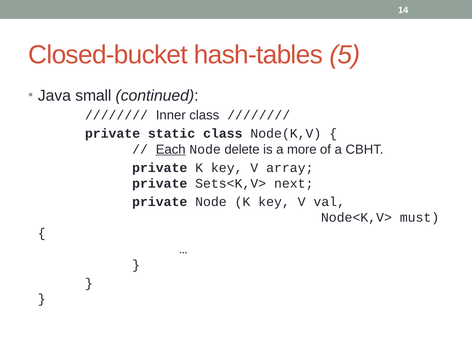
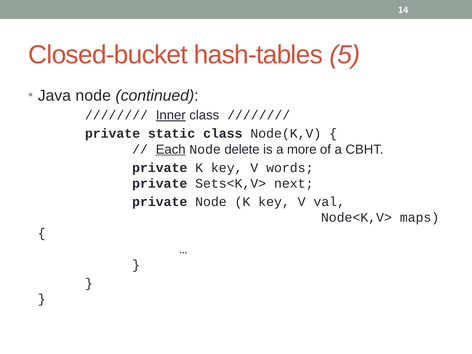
Java small: small -> node
Inner underline: none -> present
array: array -> words
must: must -> maps
